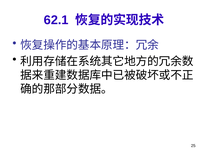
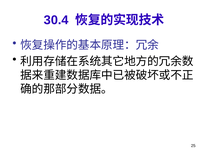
62.1: 62.1 -> 30.4
